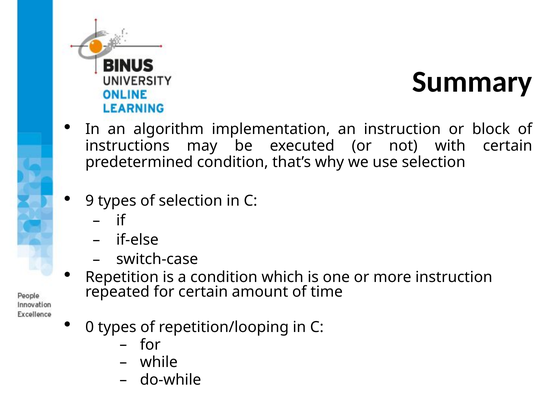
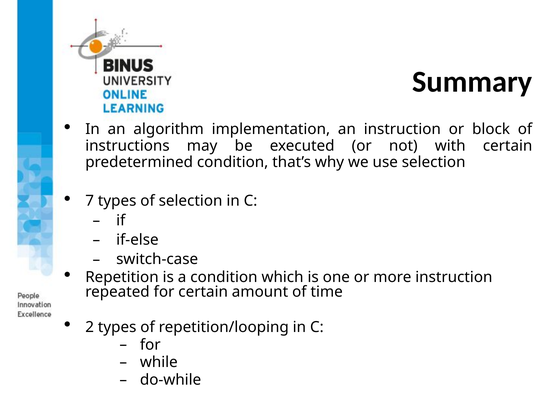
9: 9 -> 7
0: 0 -> 2
